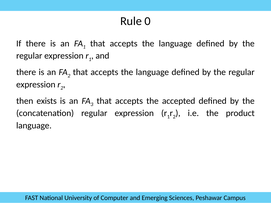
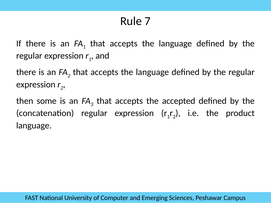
0: 0 -> 7
exists: exists -> some
